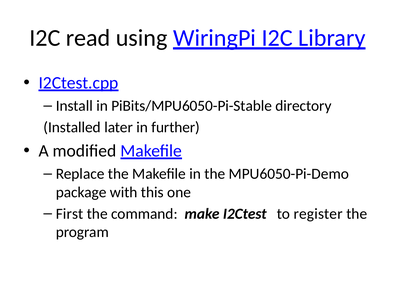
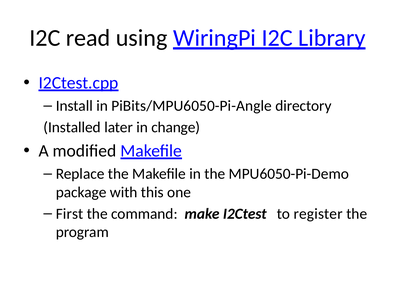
PiBits/MPU6050-Pi-Stable: PiBits/MPU6050-Pi-Stable -> PiBits/MPU6050-Pi-Angle
further: further -> change
